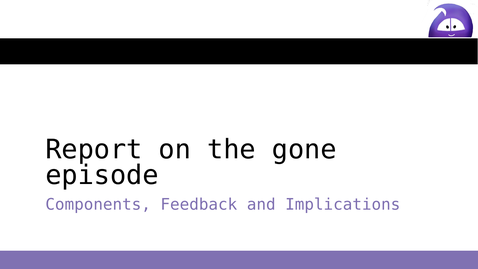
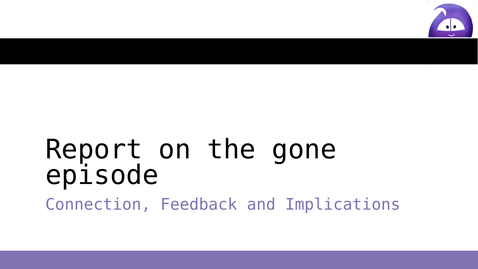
Components: Components -> Connection
